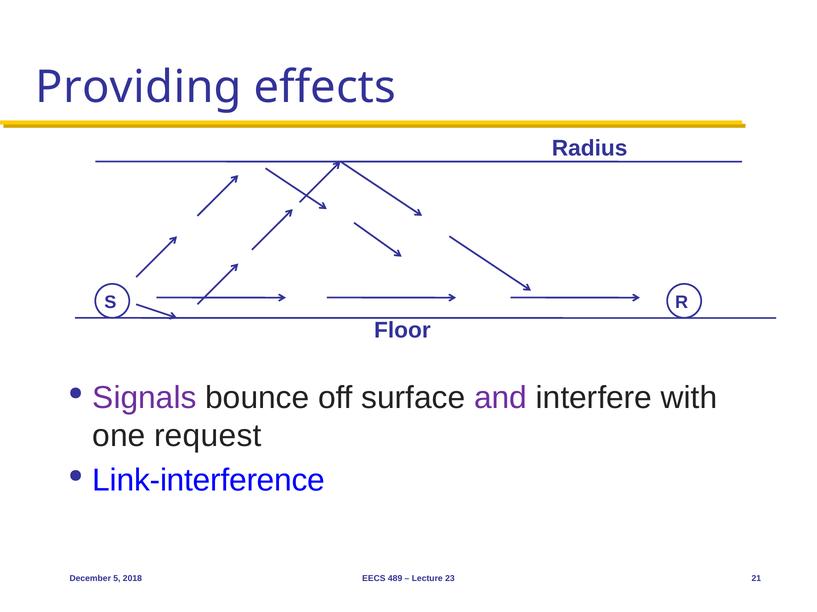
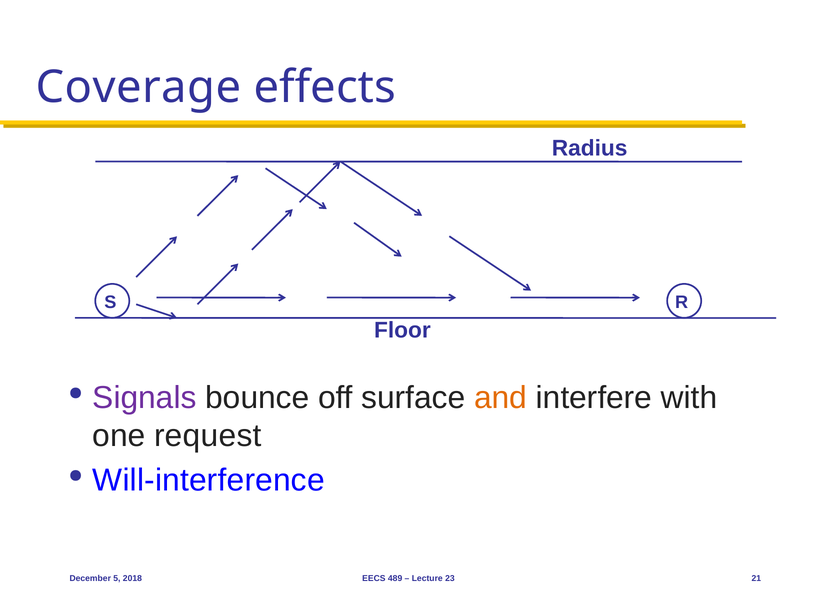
Providing: Providing -> Coverage
and colour: purple -> orange
Link-interference: Link-interference -> Will-interference
